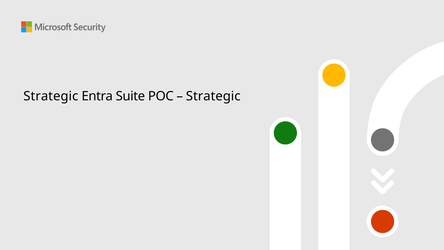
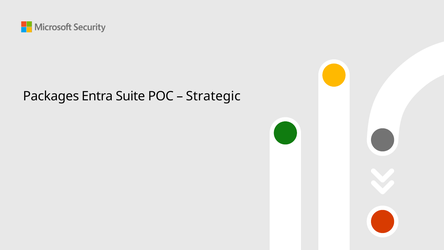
Strategic at (51, 96): Strategic -> Packages
